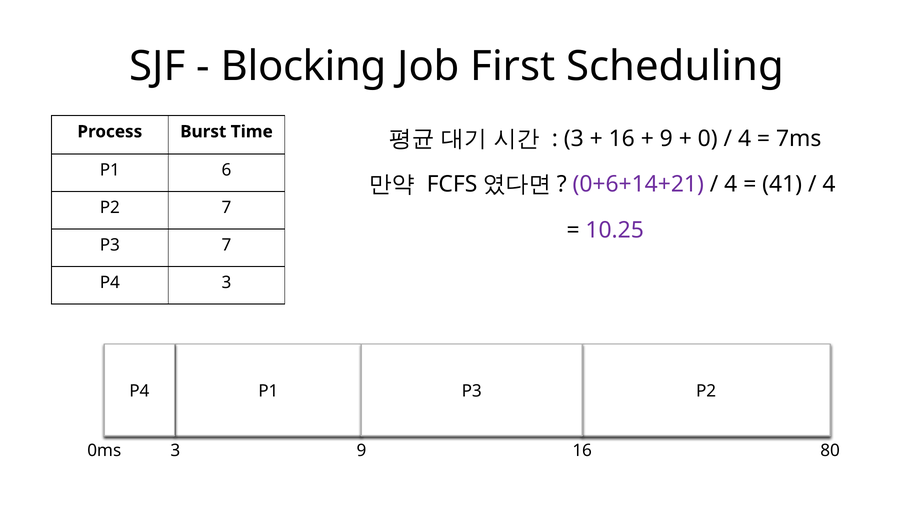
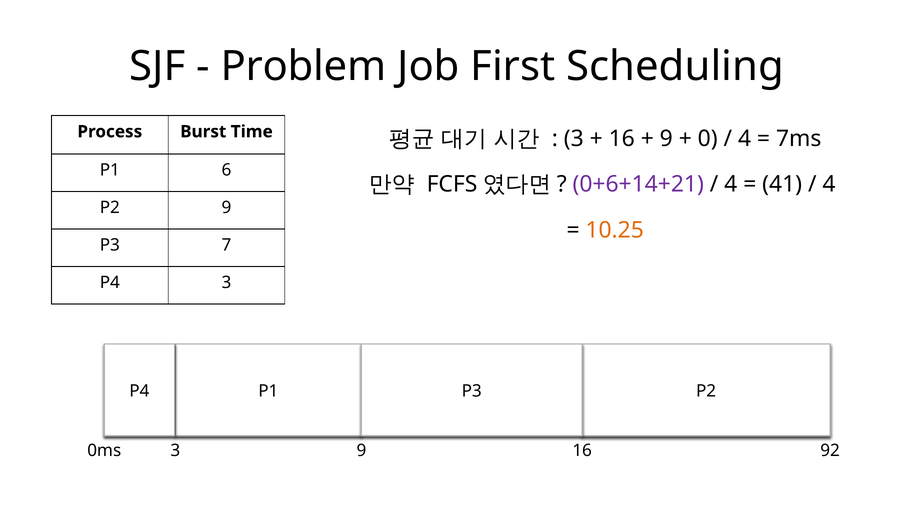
Blocking: Blocking -> Problem
P2 7: 7 -> 9
10.25 colour: purple -> orange
80: 80 -> 92
